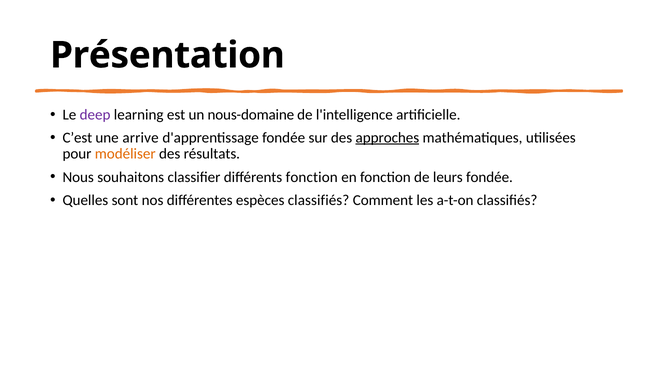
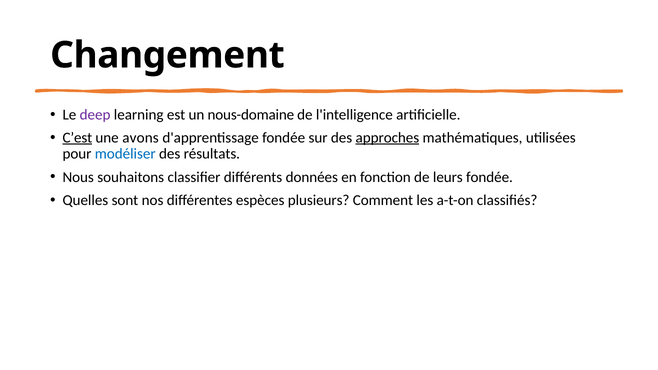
Présentation: Présentation -> Changement
C’est underline: none -> present
arrive: arrive -> avons
modéliser colour: orange -> blue
différents fonction: fonction -> données
espèces classifiés: classifiés -> plusieurs
